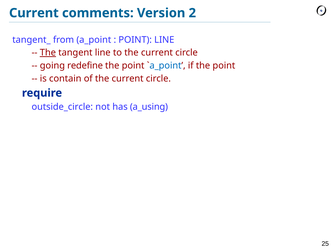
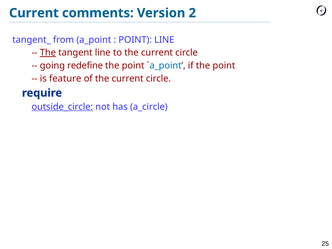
contain: contain -> feature
outside_circle underline: none -> present
a_using: a_using -> a_circle
